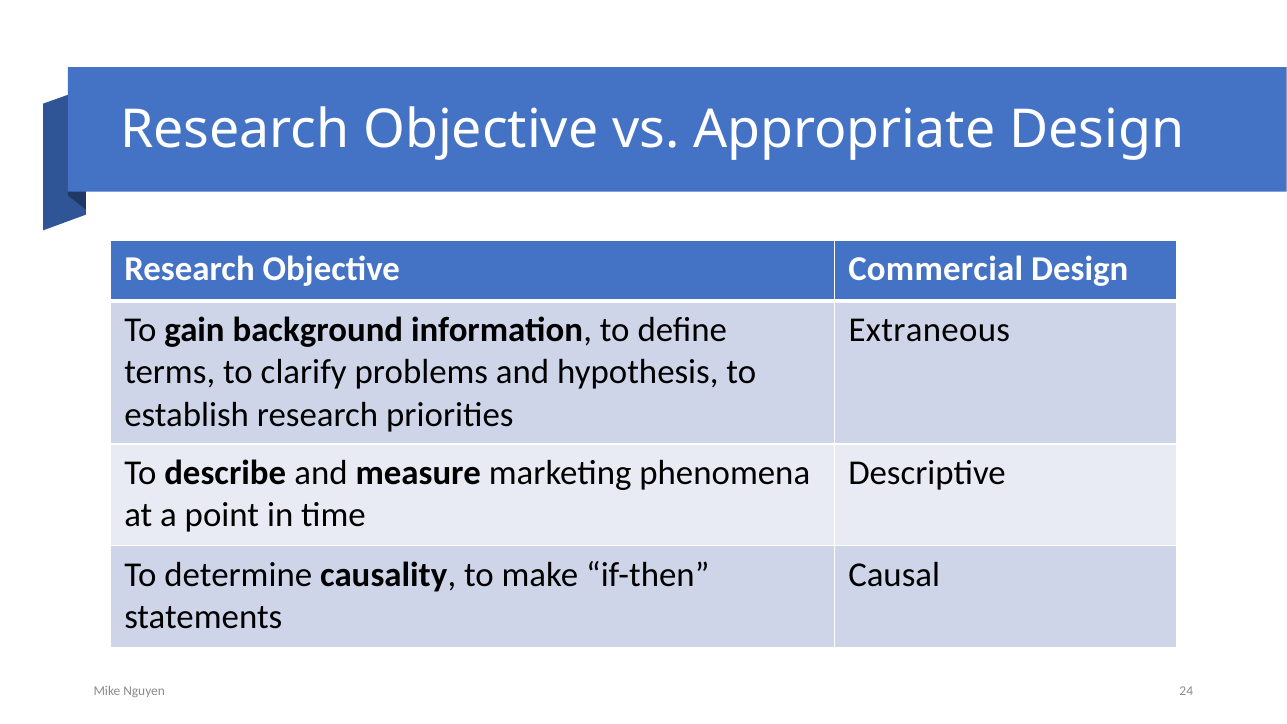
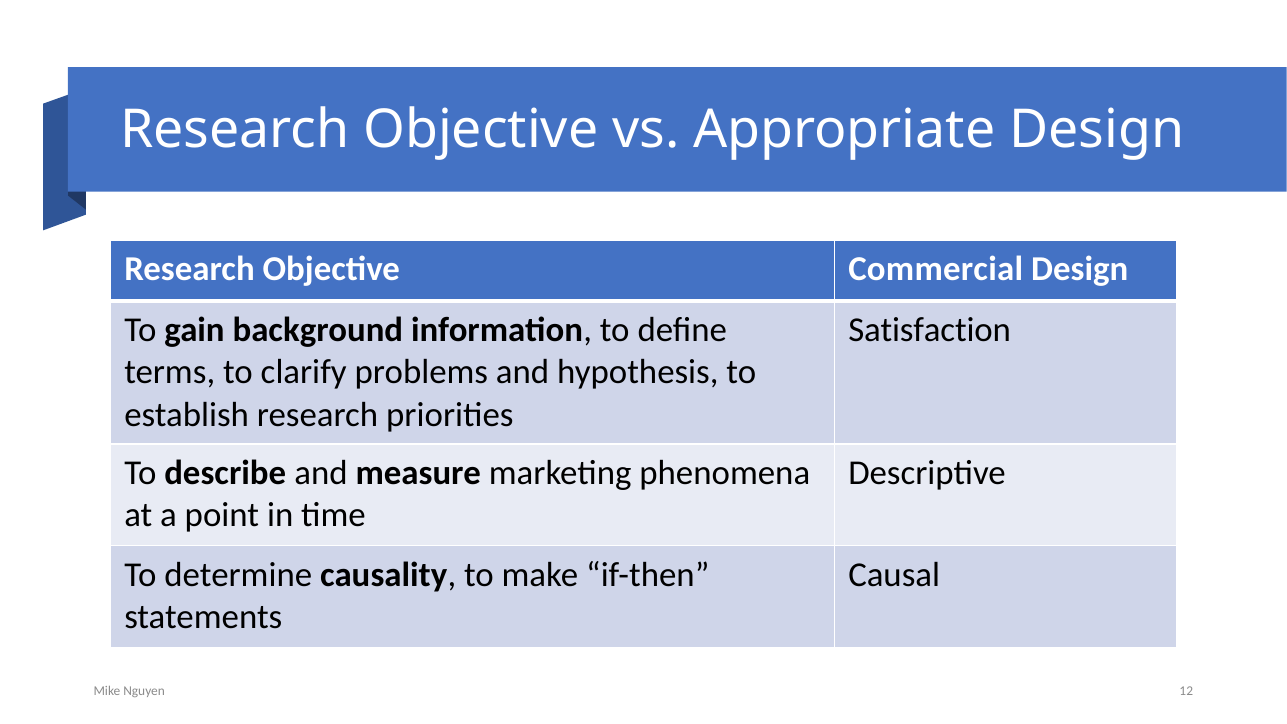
Extraneous: Extraneous -> Satisfaction
24: 24 -> 12
